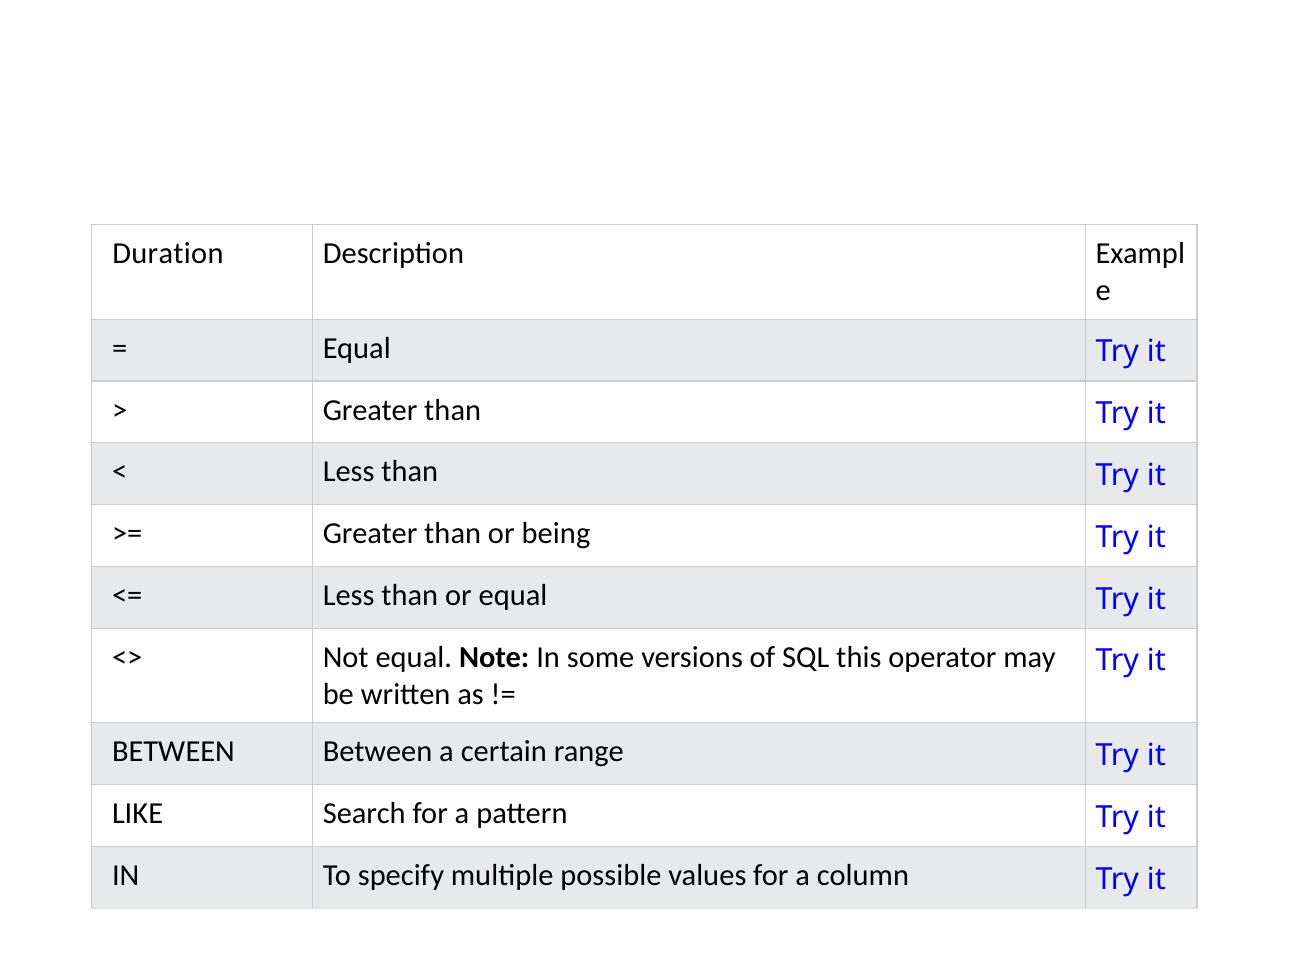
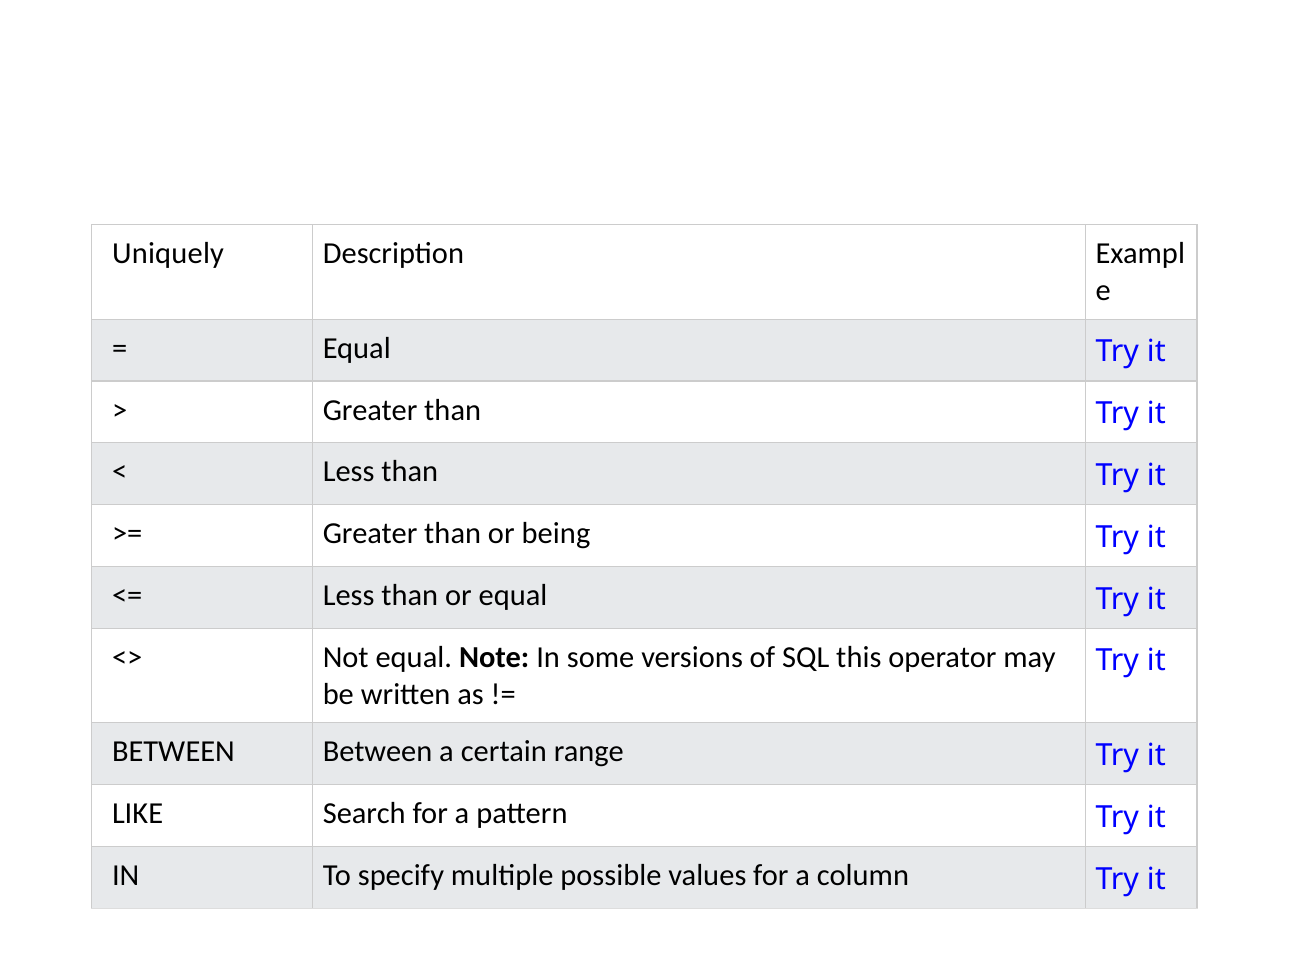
Duration: Duration -> Uniquely
